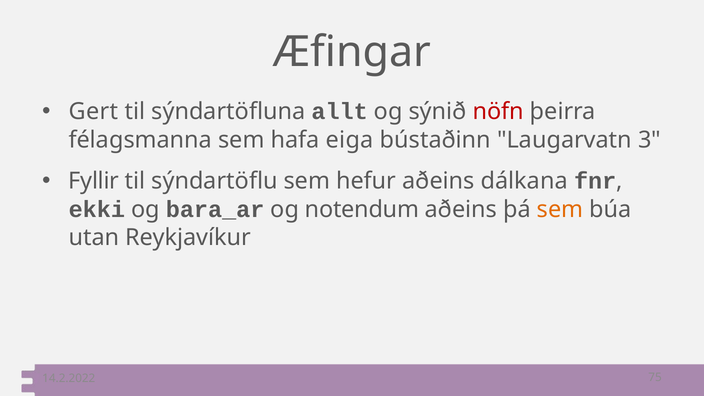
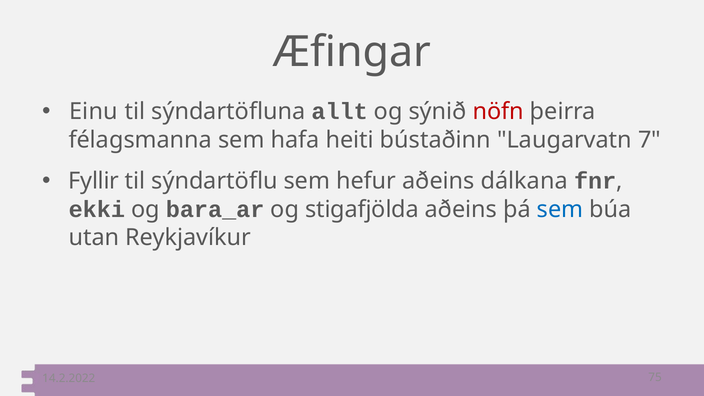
Gert: Gert -> Einu
eiga: eiga -> heiti
3: 3 -> 7
notendum: notendum -> stigafjölda
sem at (560, 209) colour: orange -> blue
